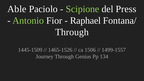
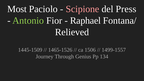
Able: Able -> Most
Scipione colour: light green -> pink
Through at (72, 32): Through -> Relieved
